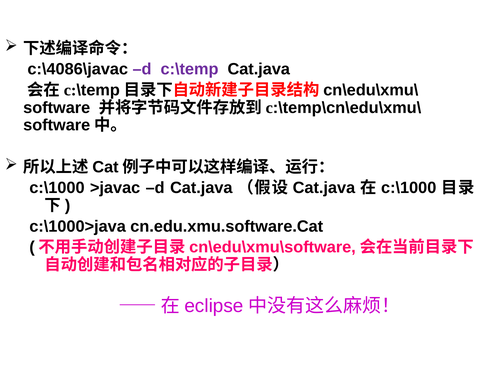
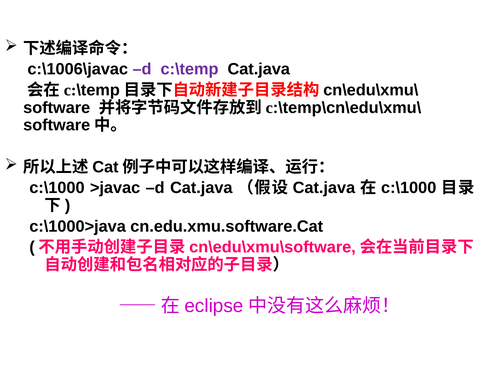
c:\4086\javac: c:\4086\javac -> c:\1006\javac
